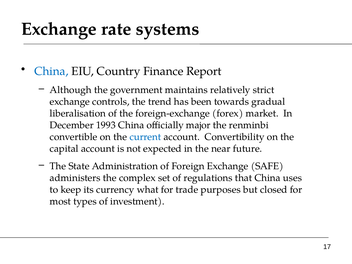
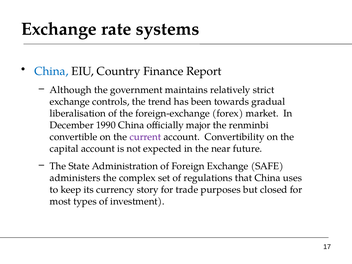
1993: 1993 -> 1990
current colour: blue -> purple
what: what -> story
